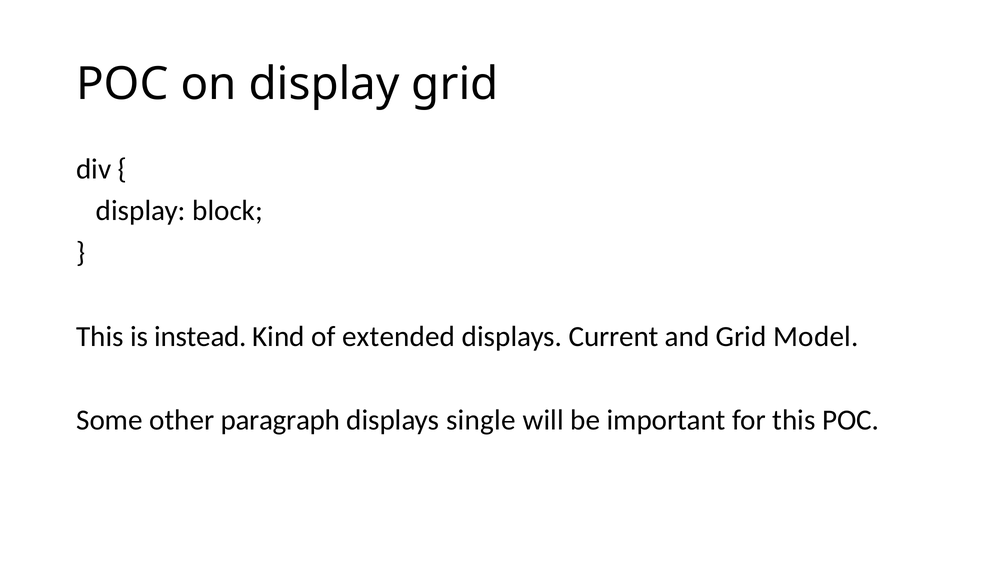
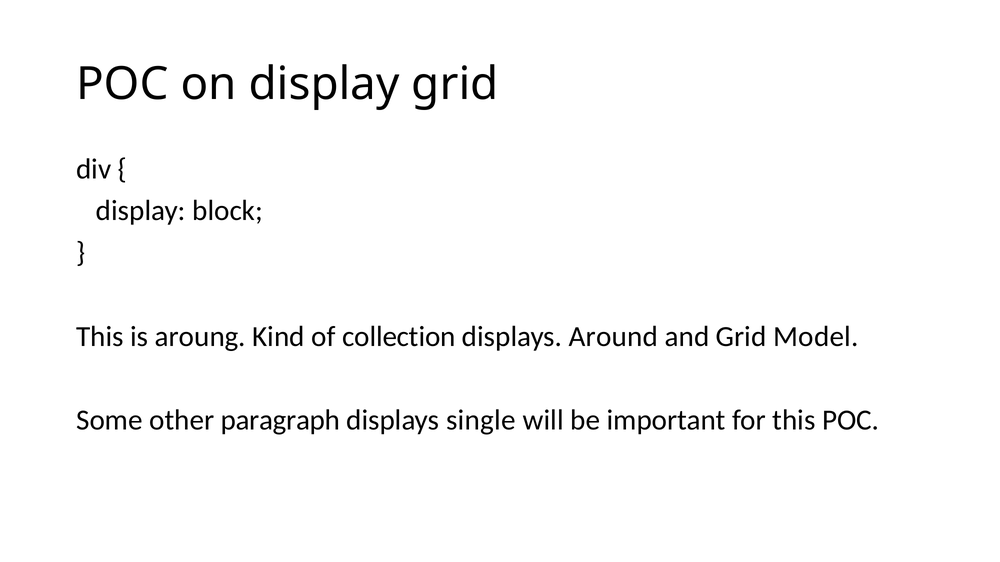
instead: instead -> aroung
extended: extended -> collection
Current: Current -> Around
